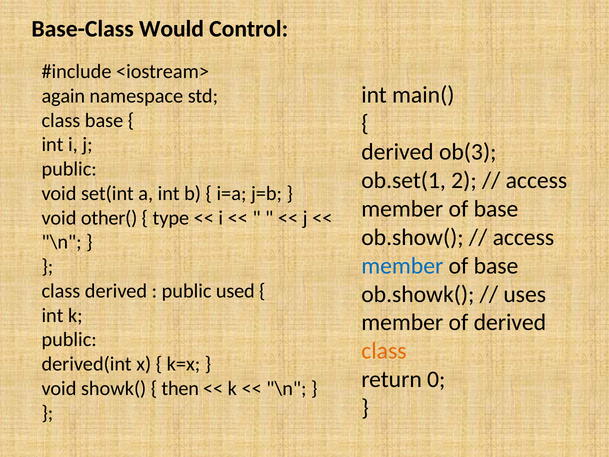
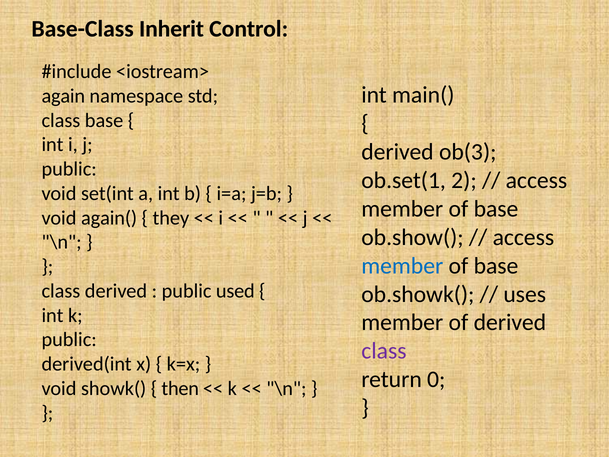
Would: Would -> Inherit
other(: other( -> again(
type: type -> they
class at (384, 351) colour: orange -> purple
